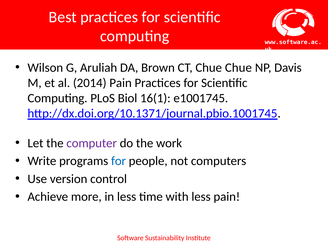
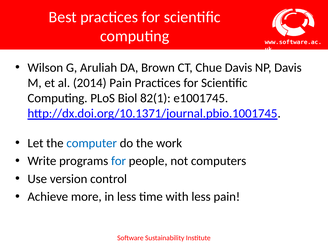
Chue Chue: Chue -> Davis
16(1: 16(1 -> 82(1
computer colour: purple -> blue
